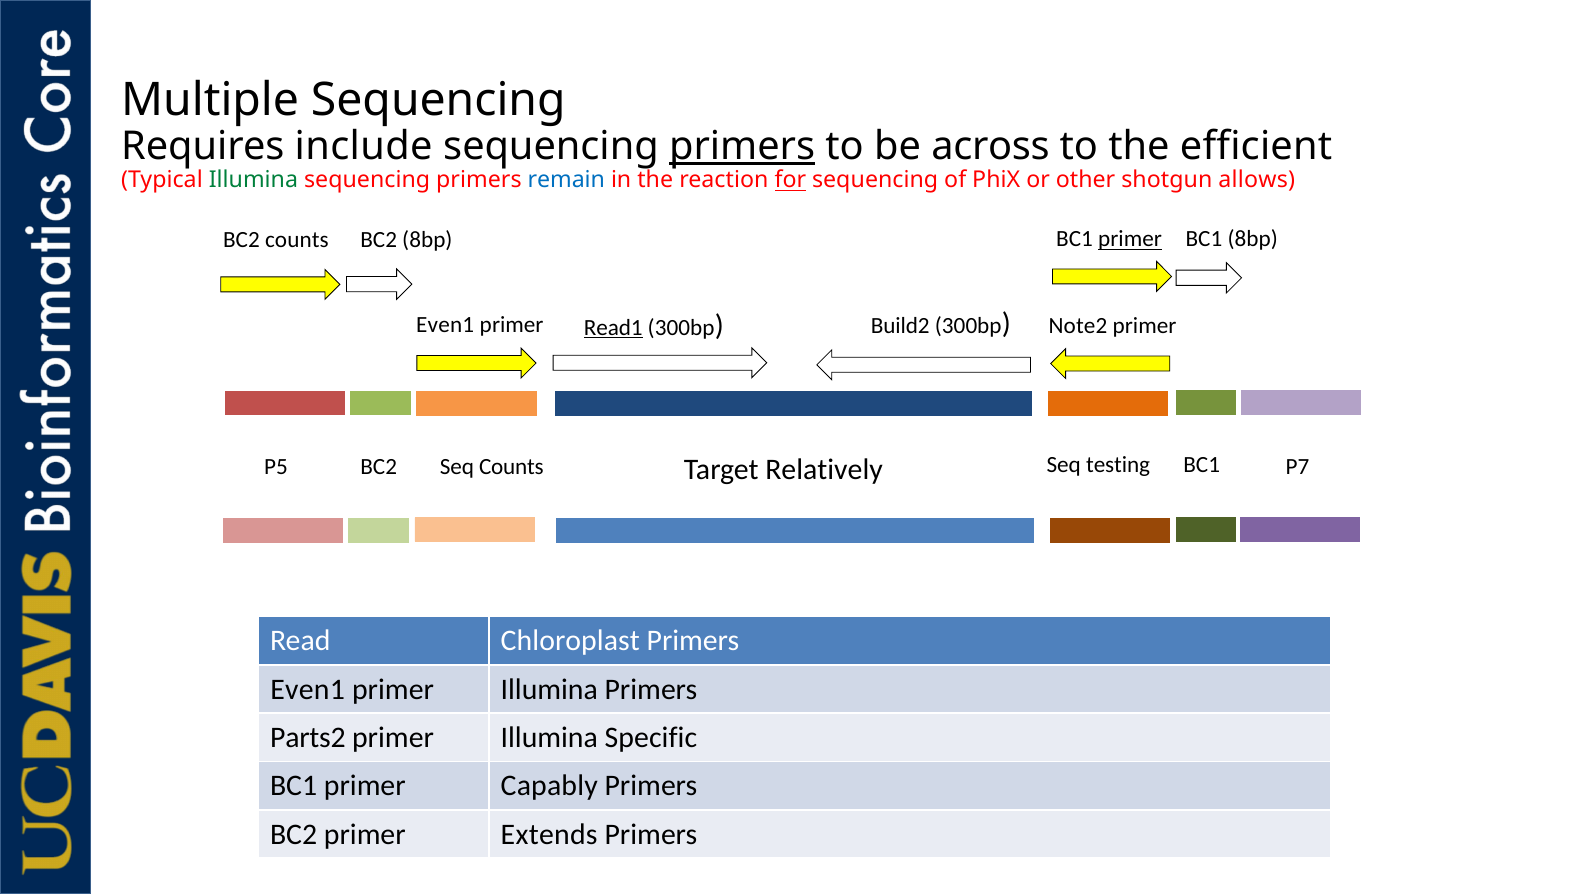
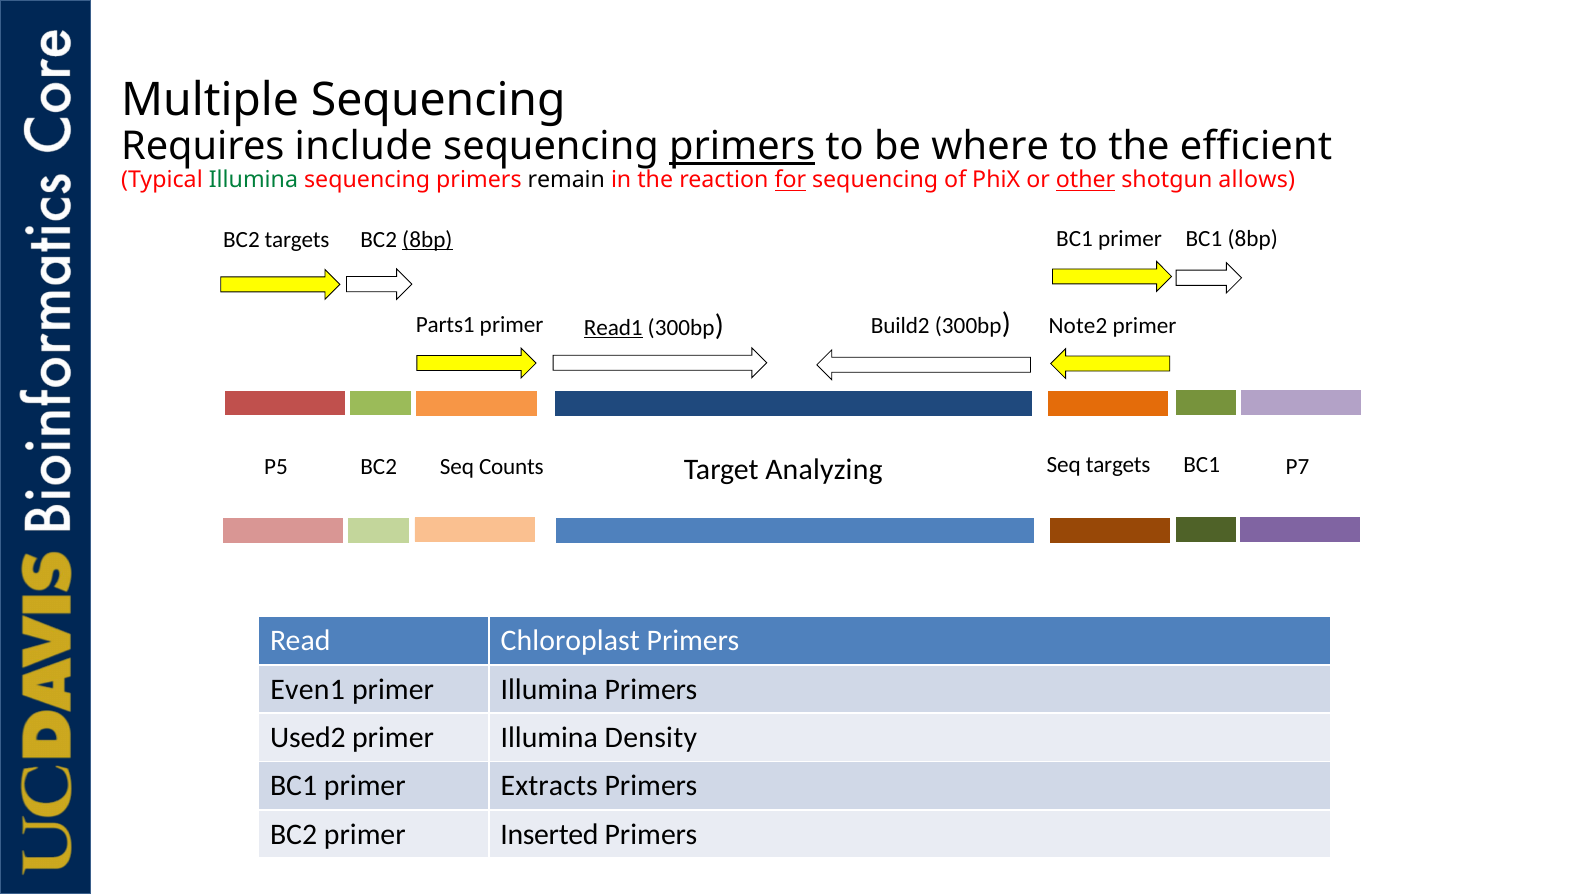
across: across -> where
remain colour: blue -> black
other underline: none -> present
8bp at (427, 239) underline: none -> present
BC2 counts: counts -> targets
primer at (1130, 239) underline: present -> none
Even1 at (445, 325): Even1 -> Parts1
Relatively: Relatively -> Analyzing
Seq testing: testing -> targets
Parts2: Parts2 -> Used2
Specific: Specific -> Density
Capably: Capably -> Extracts
Extends: Extends -> Inserted
